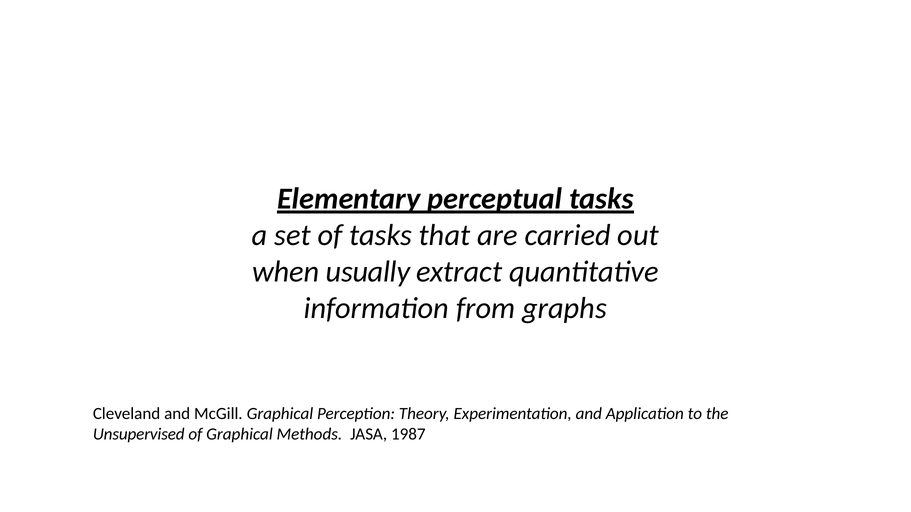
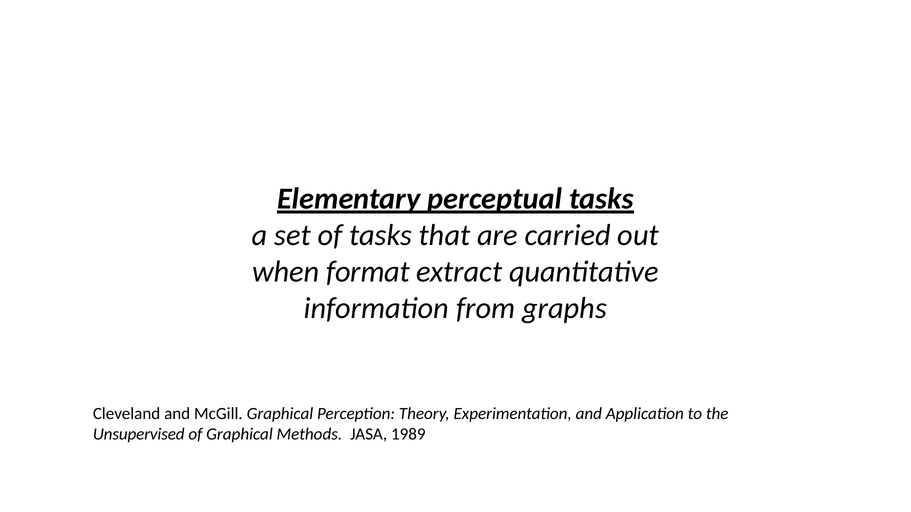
usually: usually -> format
1987: 1987 -> 1989
